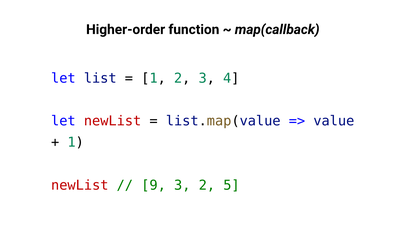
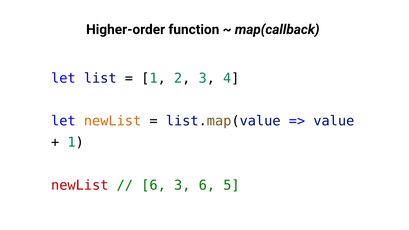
newList at (113, 121) colour: red -> orange
9 at (154, 185): 9 -> 6
3 2: 2 -> 6
